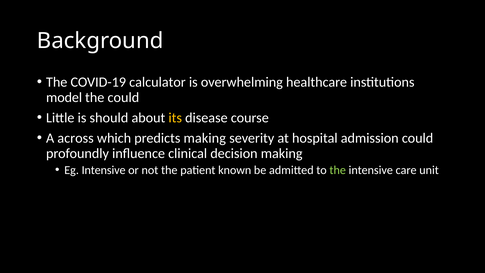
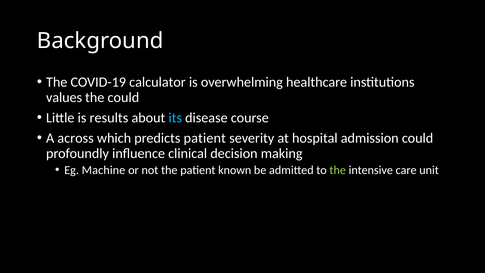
model: model -> values
should: should -> results
its colour: yellow -> light blue
predicts making: making -> patient
Eg Intensive: Intensive -> Machine
